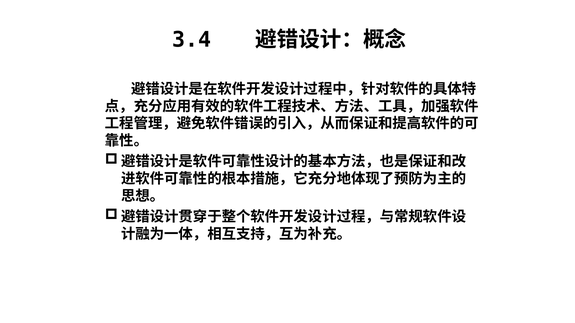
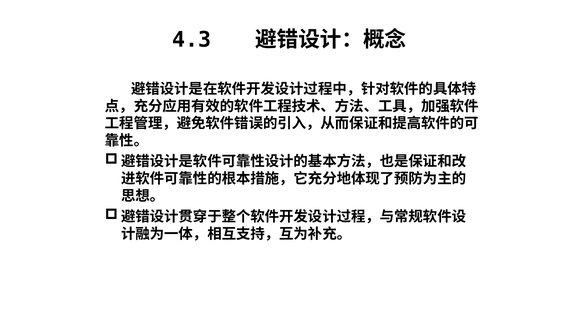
3.4: 3.4 -> 4.3
